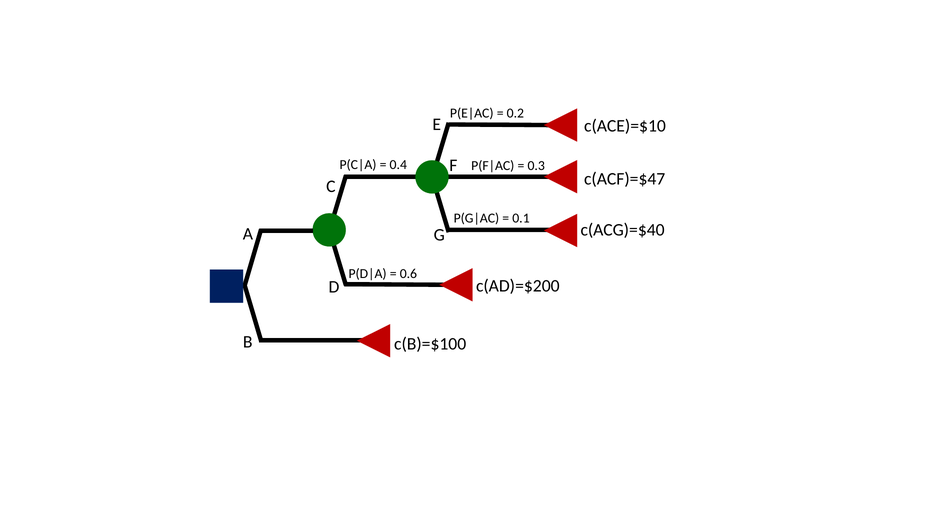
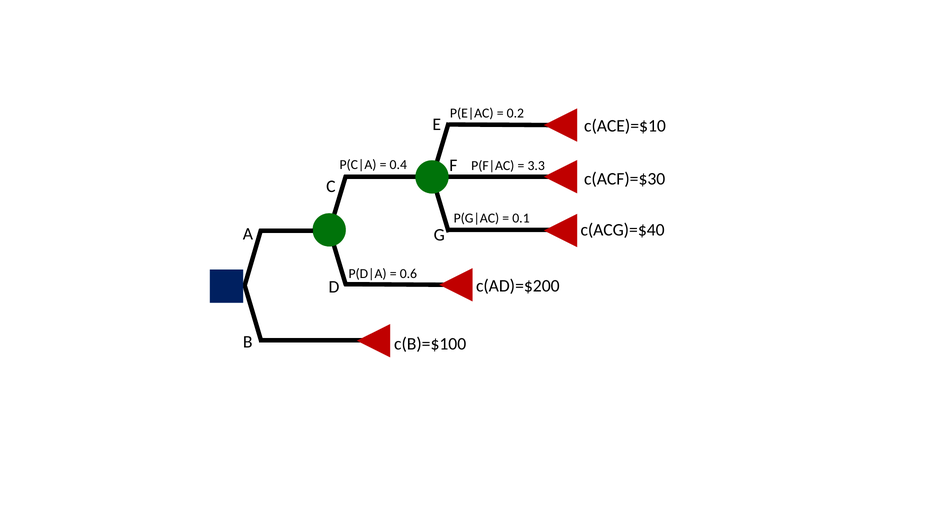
0.3: 0.3 -> 3.3
c(ACF)=$47: c(ACF)=$47 -> c(ACF)=$30
